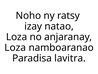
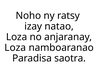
lavitra: lavitra -> saotra
